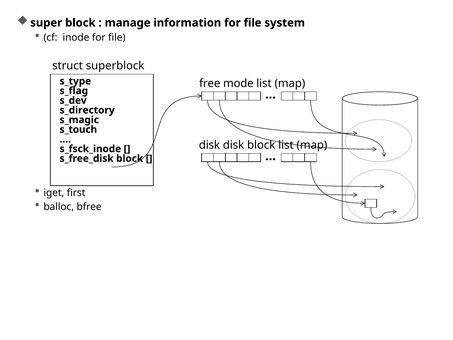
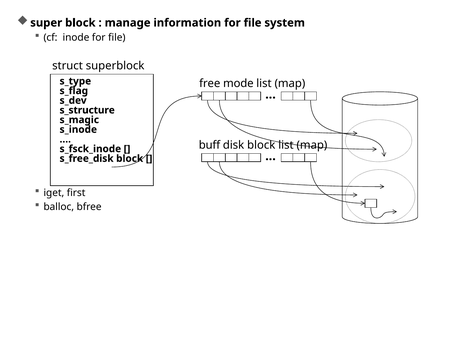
s_directory: s_directory -> s_structure
s_touch: s_touch -> s_inode
disk at (209, 145): disk -> buff
